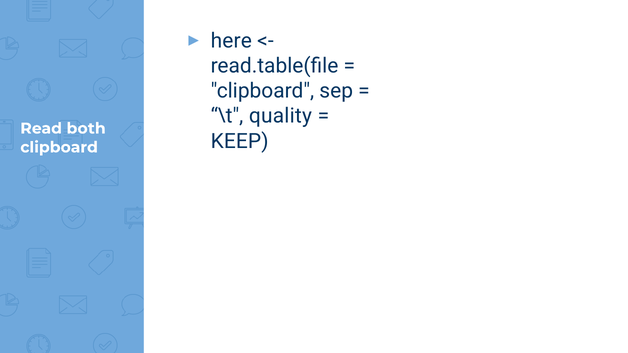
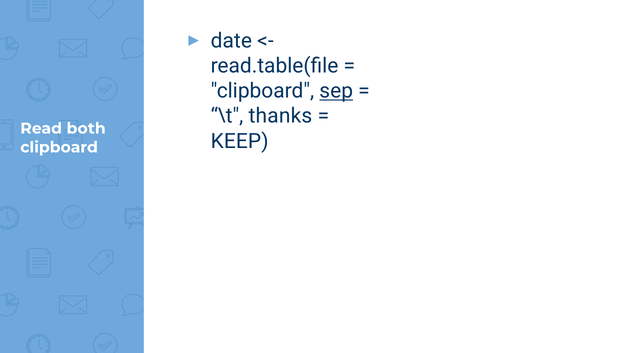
here: here -> date
sep underline: none -> present
quality: quality -> thanks
